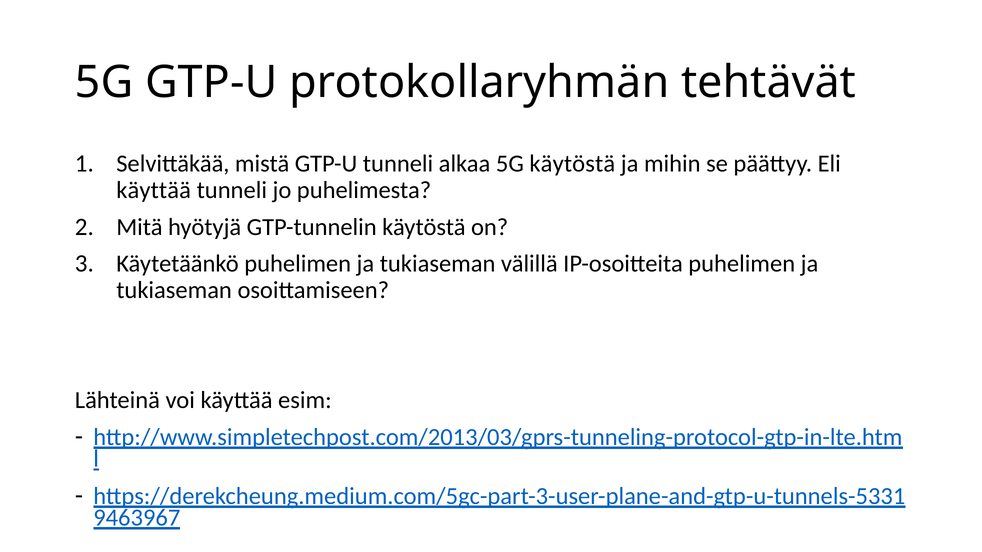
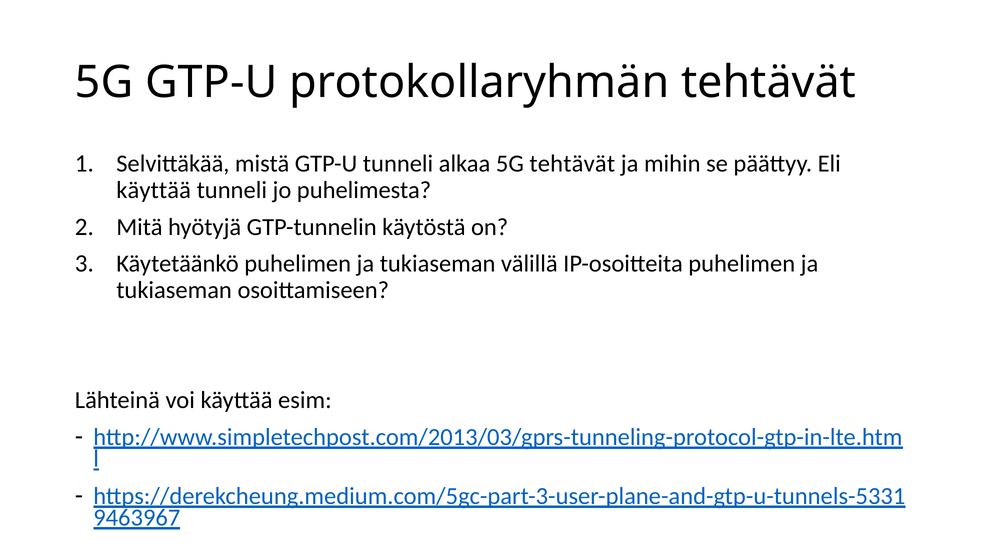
5G käytöstä: käytöstä -> tehtävät
